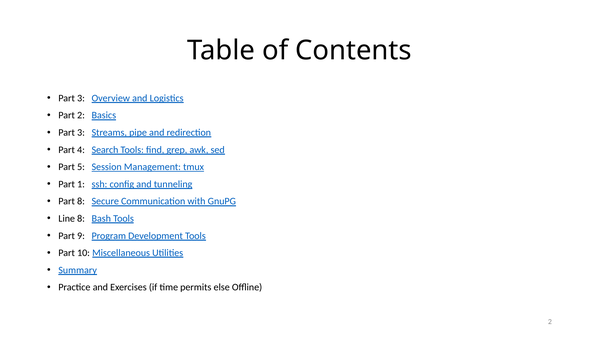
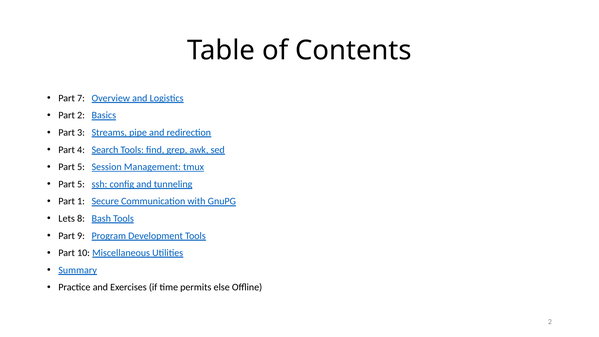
3 at (81, 98): 3 -> 7
1 at (81, 184): 1 -> 5
Part 8: 8 -> 1
Line: Line -> Lets
